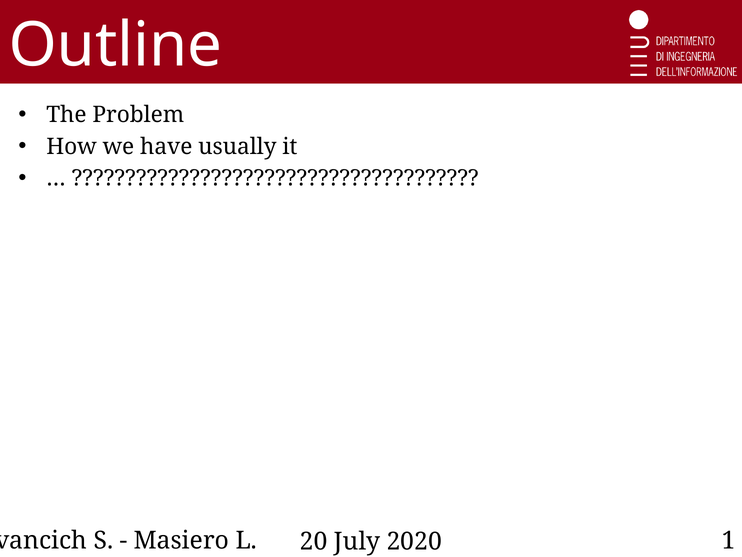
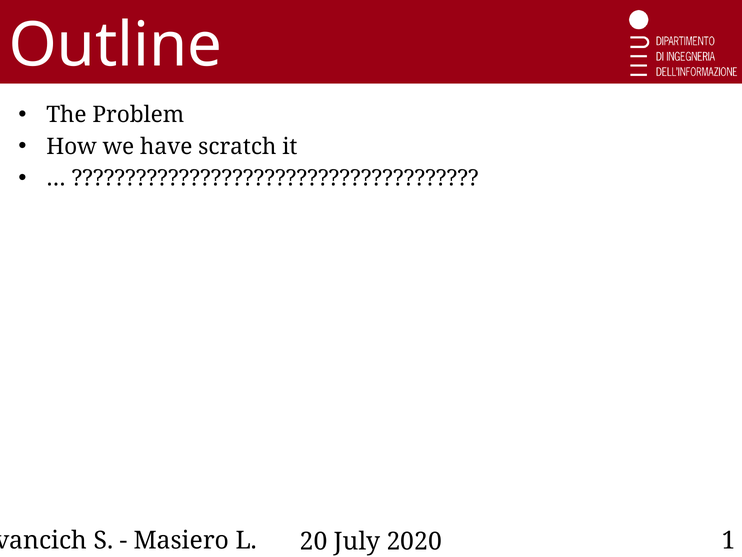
usually: usually -> scratch
